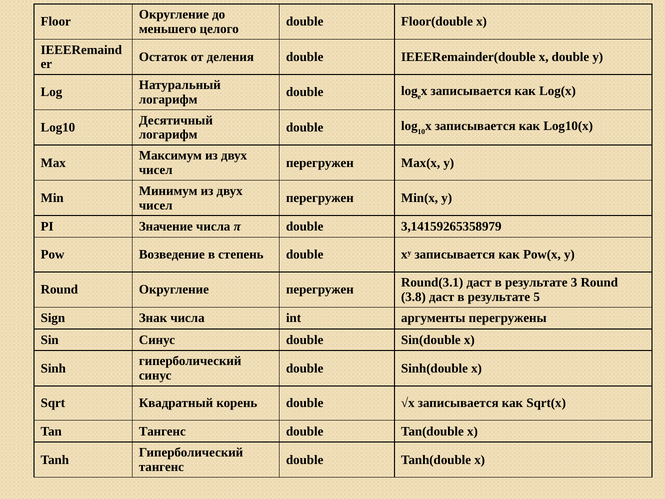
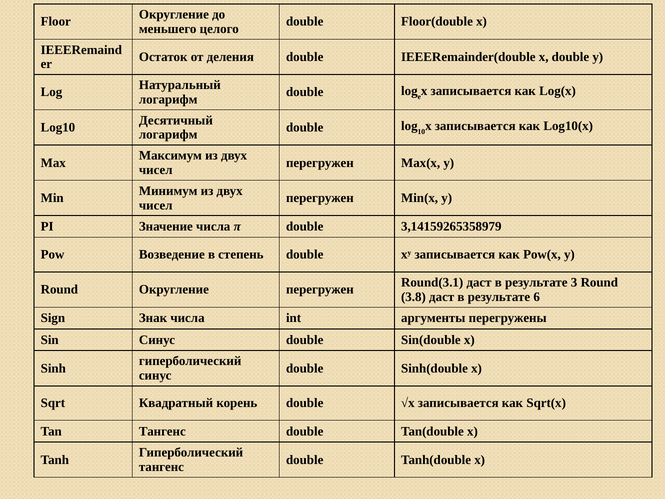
5: 5 -> 6
